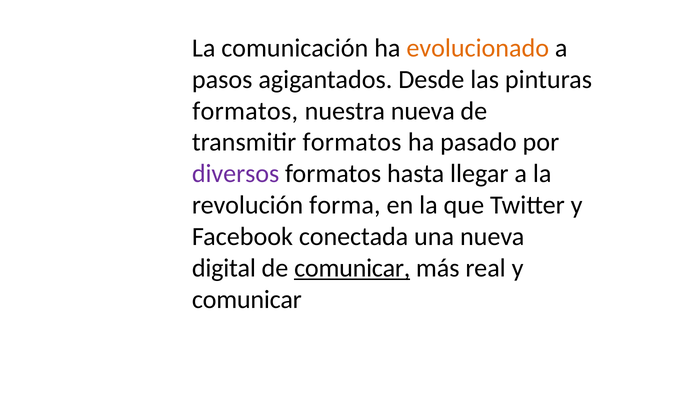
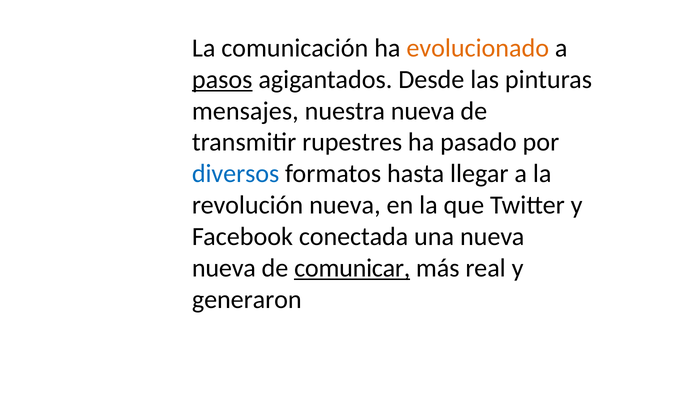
pasos underline: none -> present
formatos at (245, 111): formatos -> mensajes
transmitir formatos: formatos -> rupestres
diversos colour: purple -> blue
revolución forma: forma -> nueva
digital at (224, 268): digital -> nueva
comunicar at (247, 299): comunicar -> generaron
